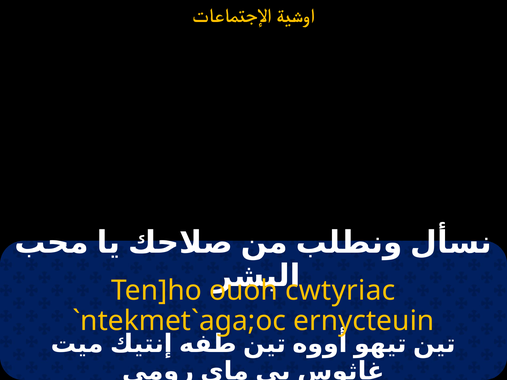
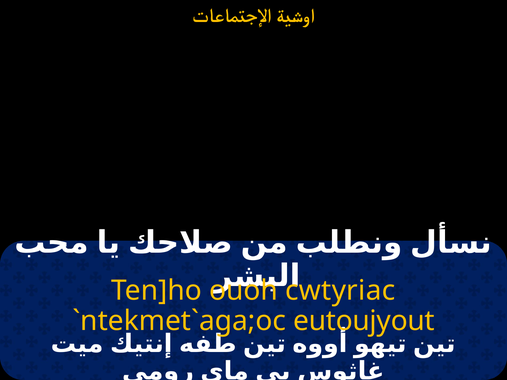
ernycteuin: ernycteuin -> eutoujyout
